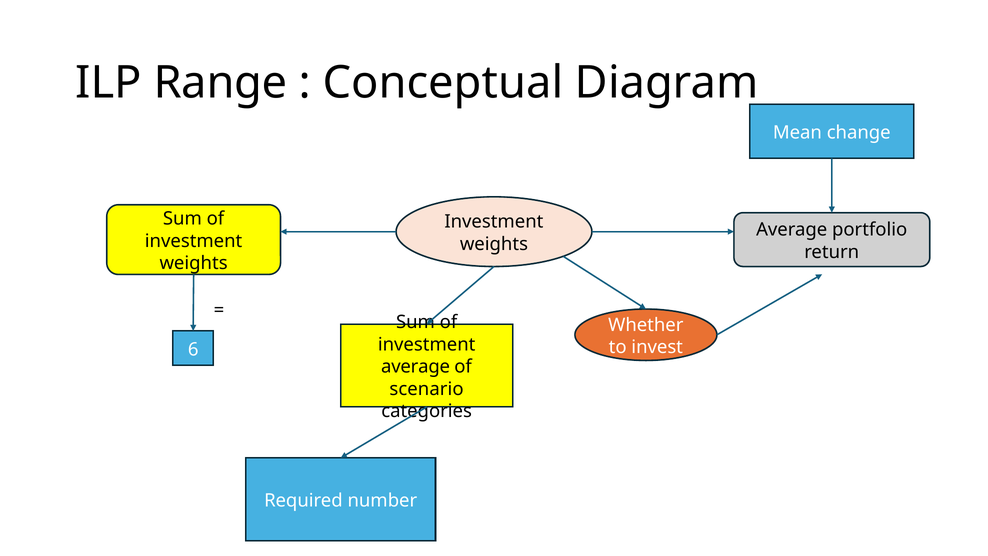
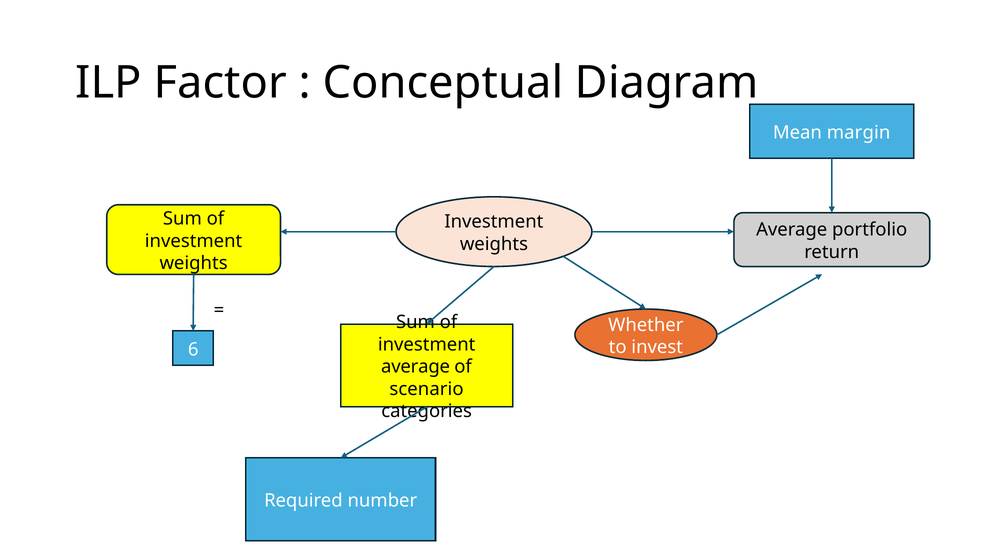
Range: Range -> Factor
change: change -> margin
